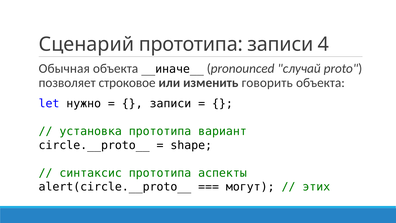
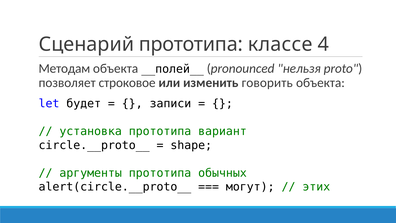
прототипа записи: записи -> классе
Обычная: Обычная -> Методам
__иначе__: __иначе__ -> __полей__
случай: случай -> нельзя
нужно: нужно -> будет
синтаксис: синтаксис -> аргументы
аспекты: аспекты -> обычных
